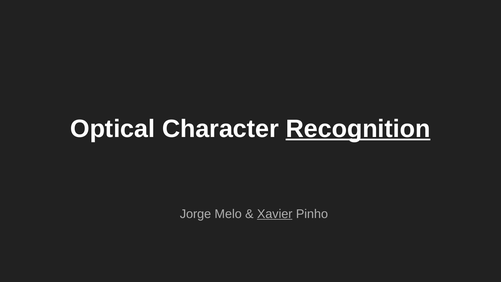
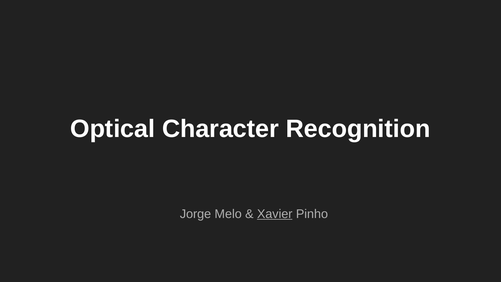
Recognition underline: present -> none
